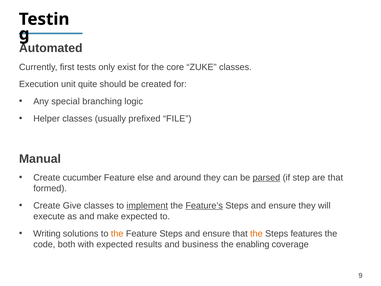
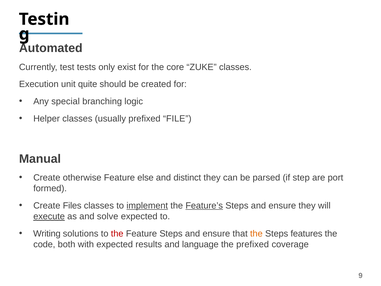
first: first -> test
cucumber: cucumber -> otherwise
around: around -> distinct
parsed underline: present -> none
are that: that -> port
Give: Give -> Files
execute underline: none -> present
make: make -> solve
the at (117, 233) colour: orange -> red
business: business -> language
the enabling: enabling -> prefixed
